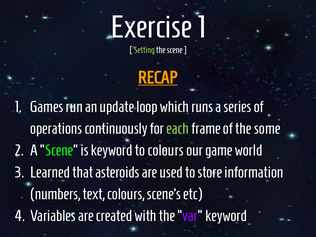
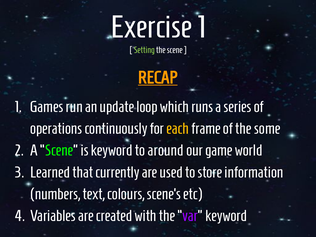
each colour: light green -> yellow
to colours: colours -> around
asteroids: asteroids -> currently
